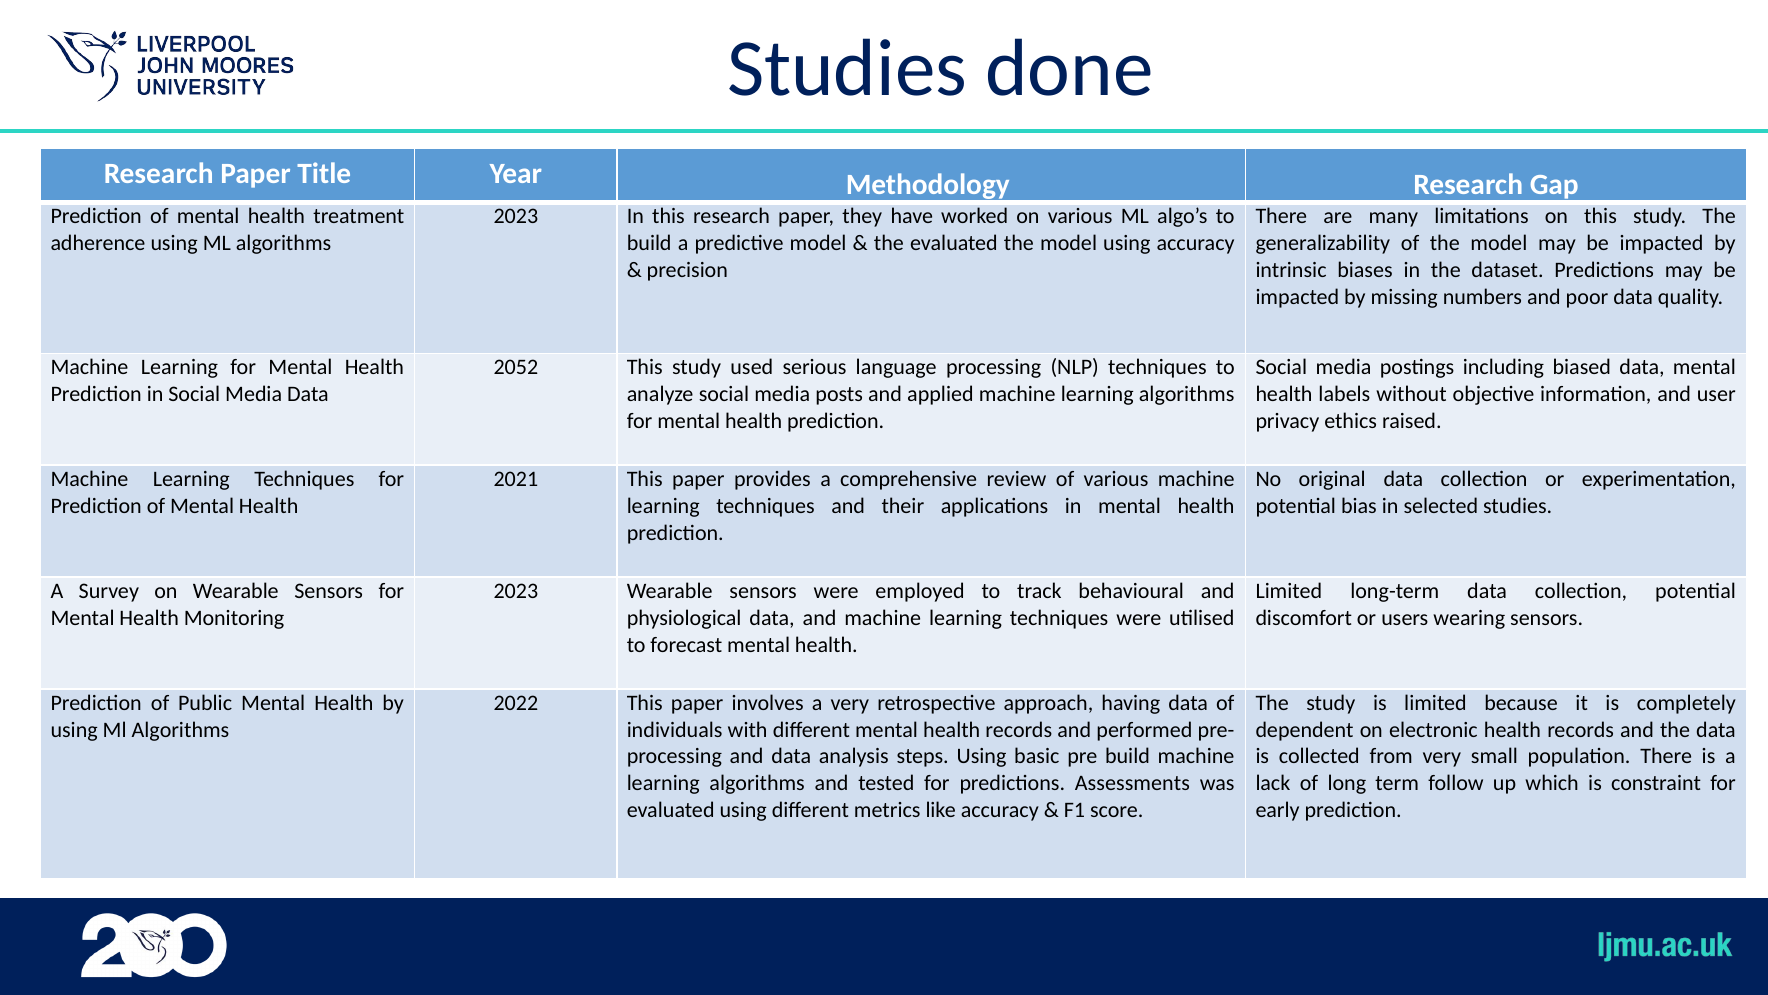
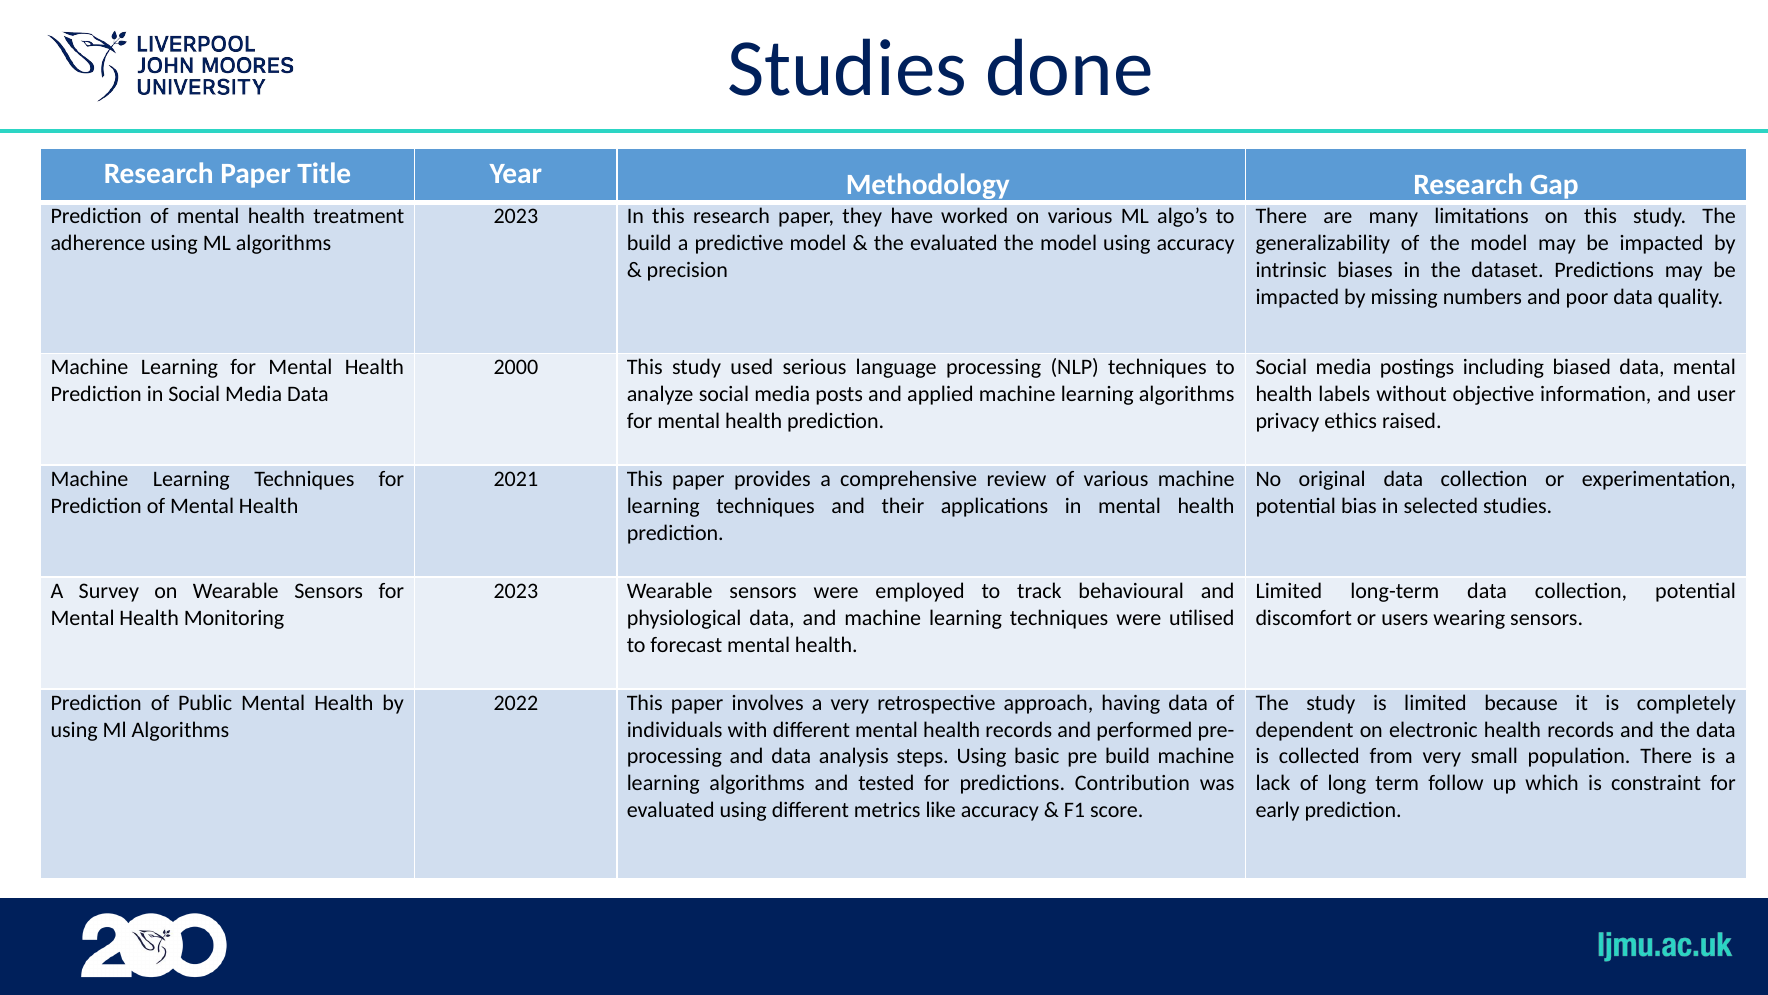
2052: 2052 -> 2000
Assessments: Assessments -> Contribution
